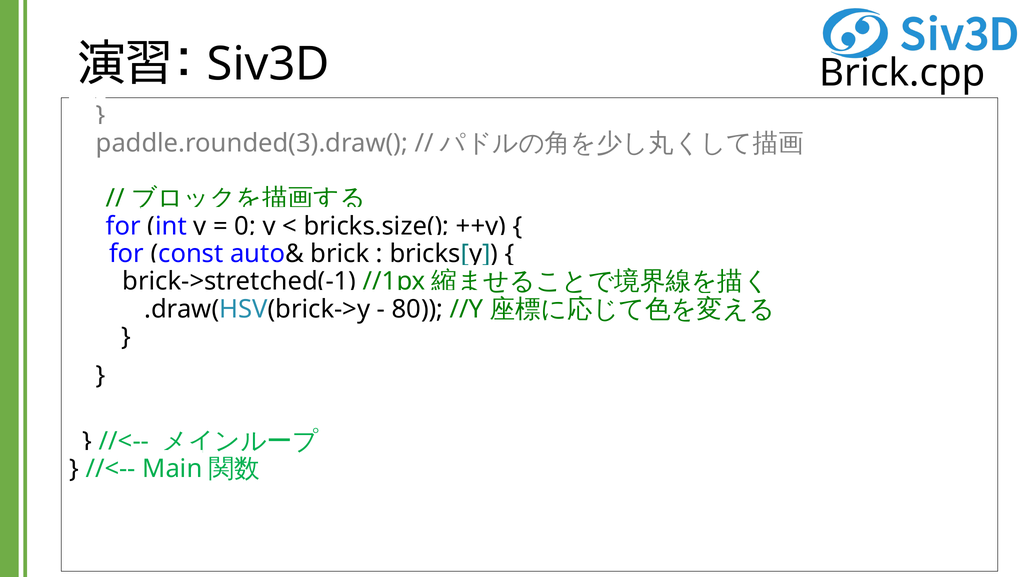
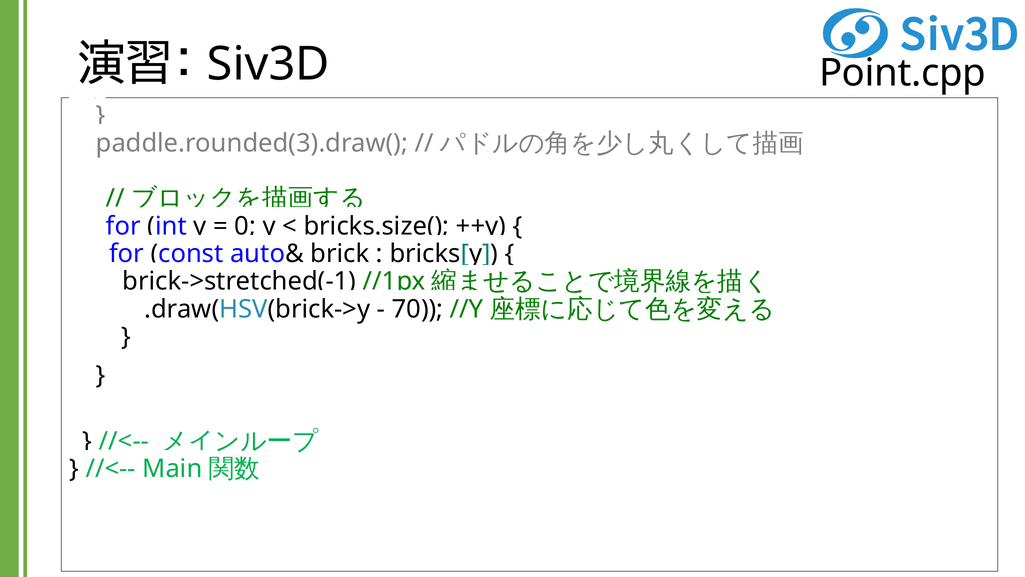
Brick.cpp: Brick.cpp -> Point.cpp
80: 80 -> 70
